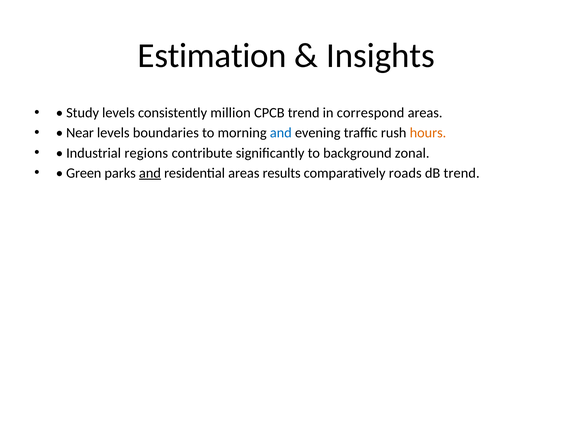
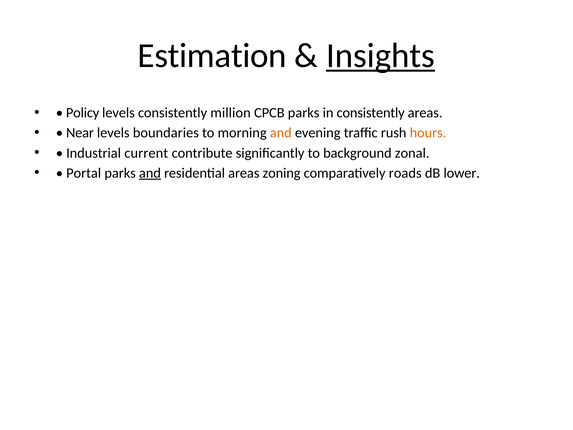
Insights underline: none -> present
Study: Study -> Policy
CPCB trend: trend -> parks
in correspond: correspond -> consistently
and at (281, 133) colour: blue -> orange
regions: regions -> current
Green: Green -> Portal
results: results -> zoning
dB trend: trend -> lower
